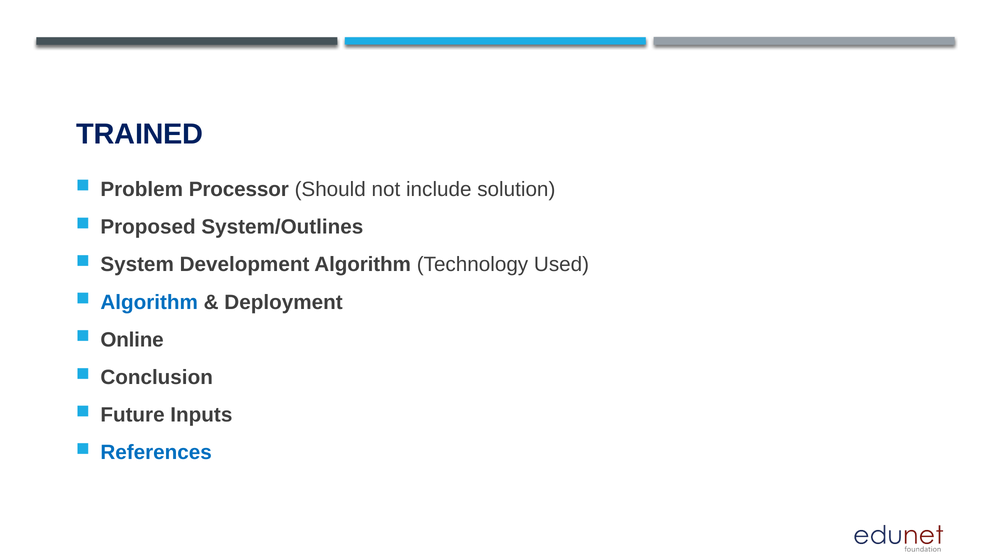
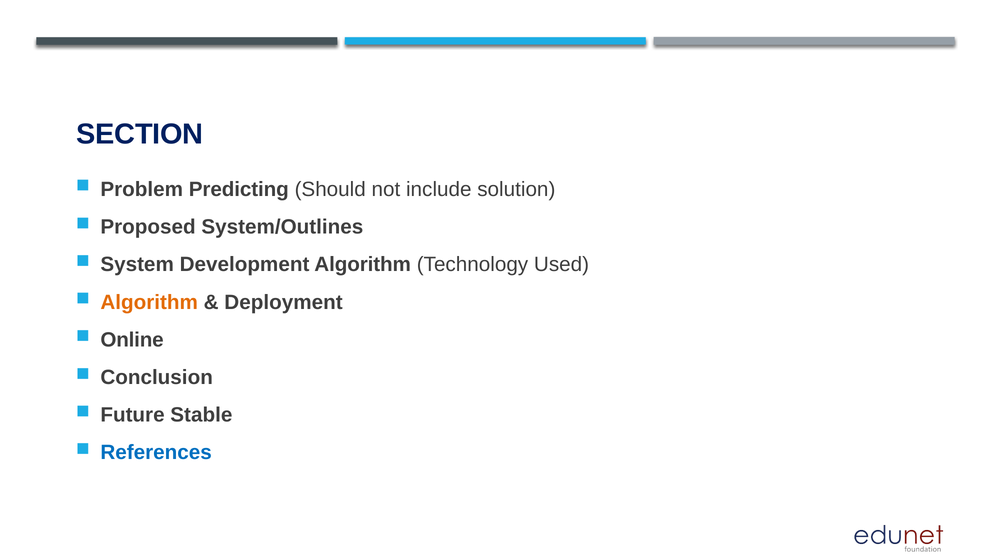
TRAINED: TRAINED -> SECTION
Processor: Processor -> Predicting
Algorithm at (149, 302) colour: blue -> orange
Inputs: Inputs -> Stable
